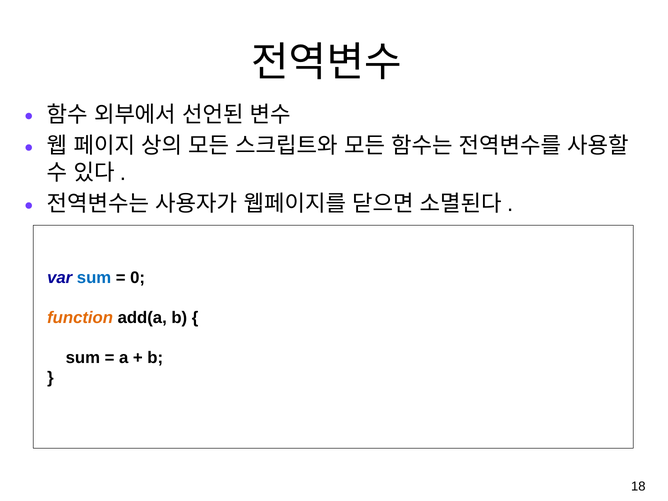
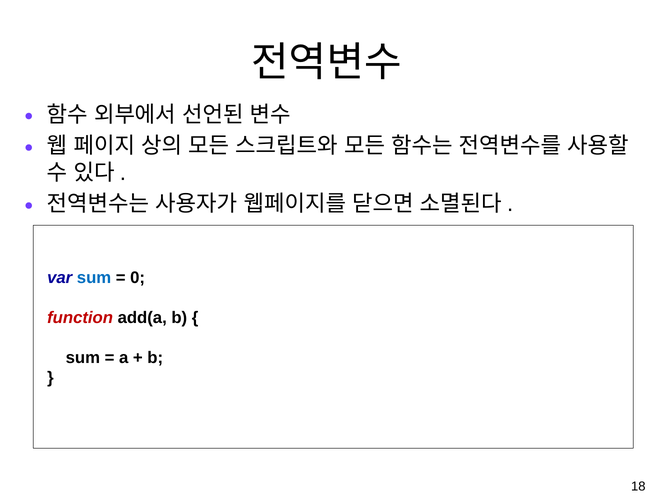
function colour: orange -> red
